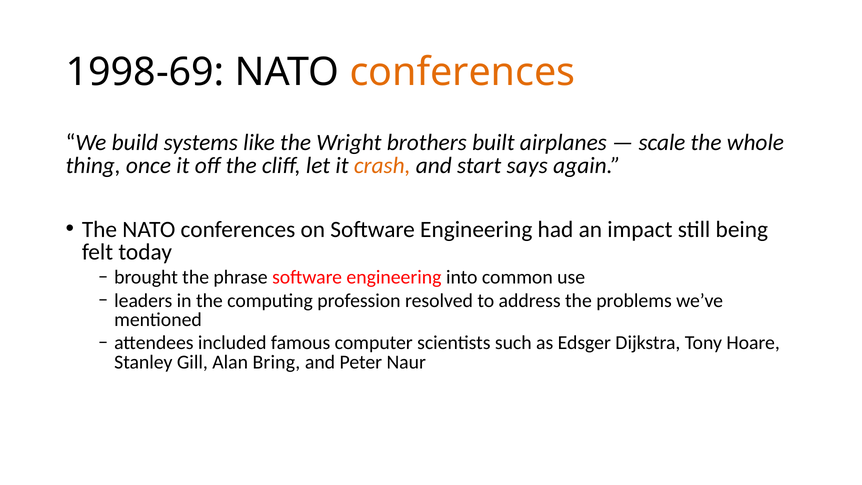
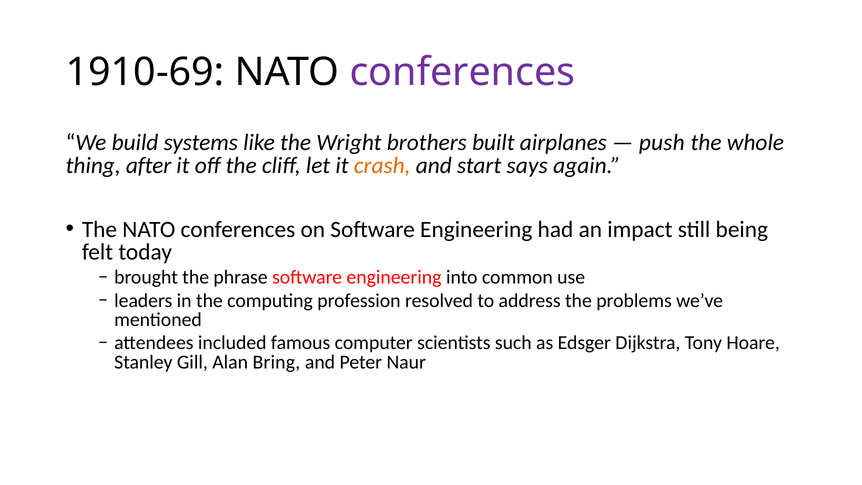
1998-69: 1998-69 -> 1910-69
conferences at (462, 72) colour: orange -> purple
scale: scale -> push
once: once -> after
